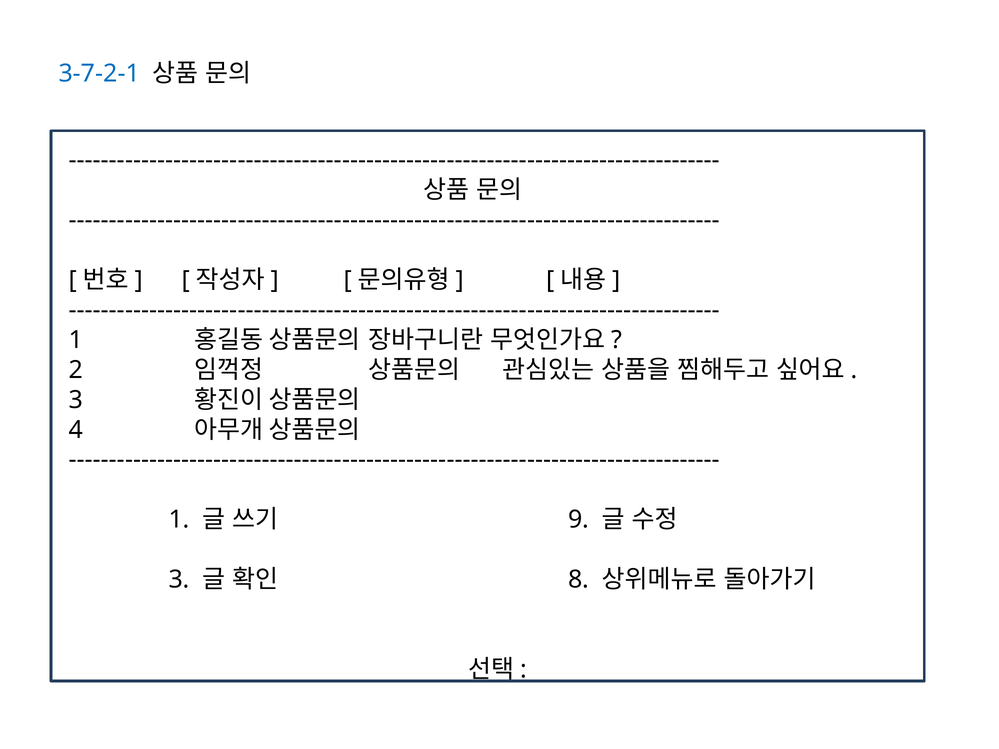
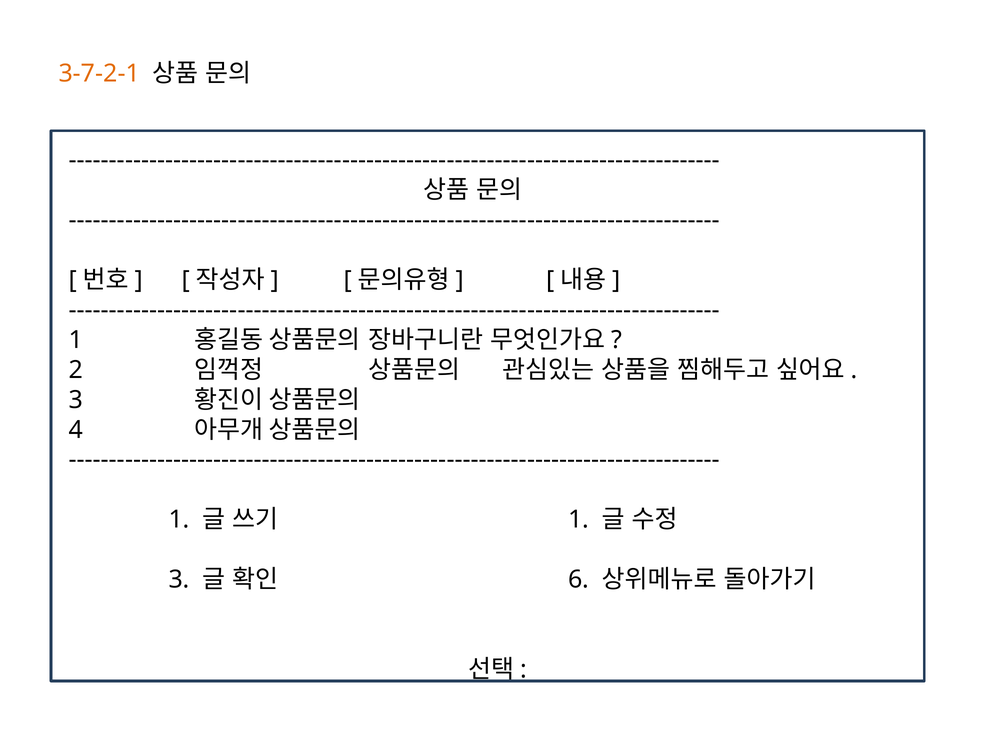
3-7-2-1 colour: blue -> orange
9 at (579, 520): 9 -> 1
8: 8 -> 6
